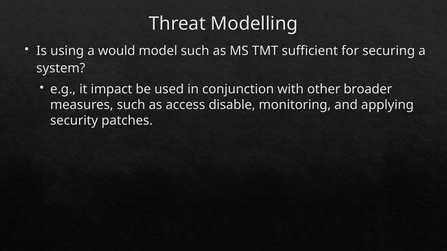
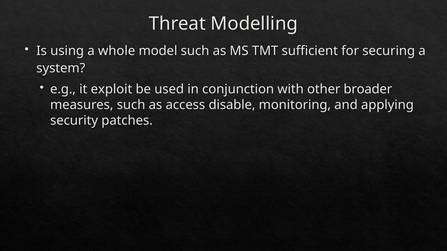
would: would -> whole
impact: impact -> exploit
